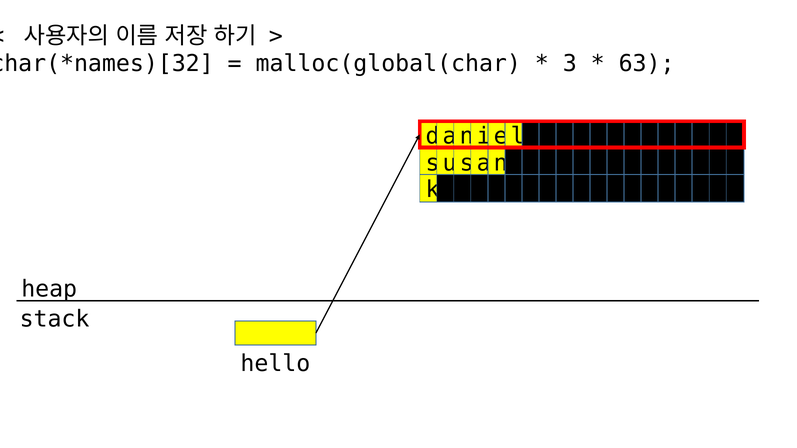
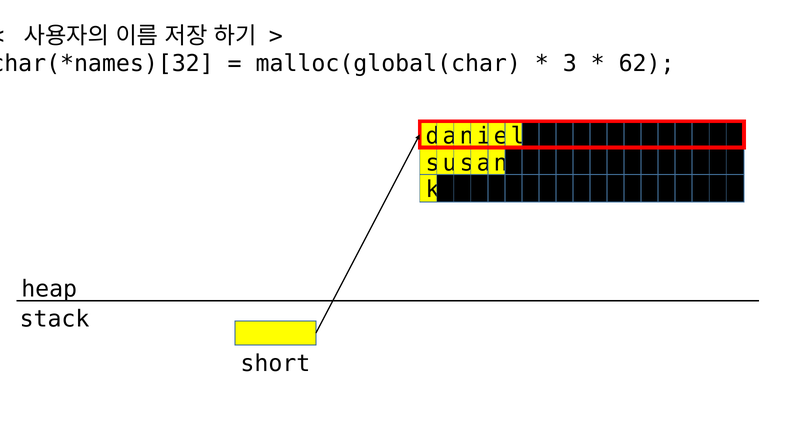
63: 63 -> 62
hello: hello -> short
